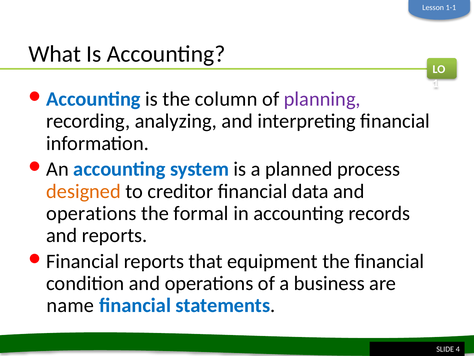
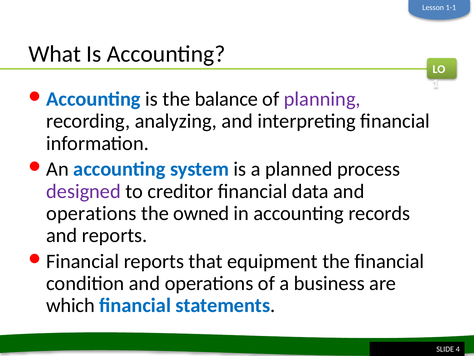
column: column -> balance
designed colour: orange -> purple
formal: formal -> owned
name: name -> which
